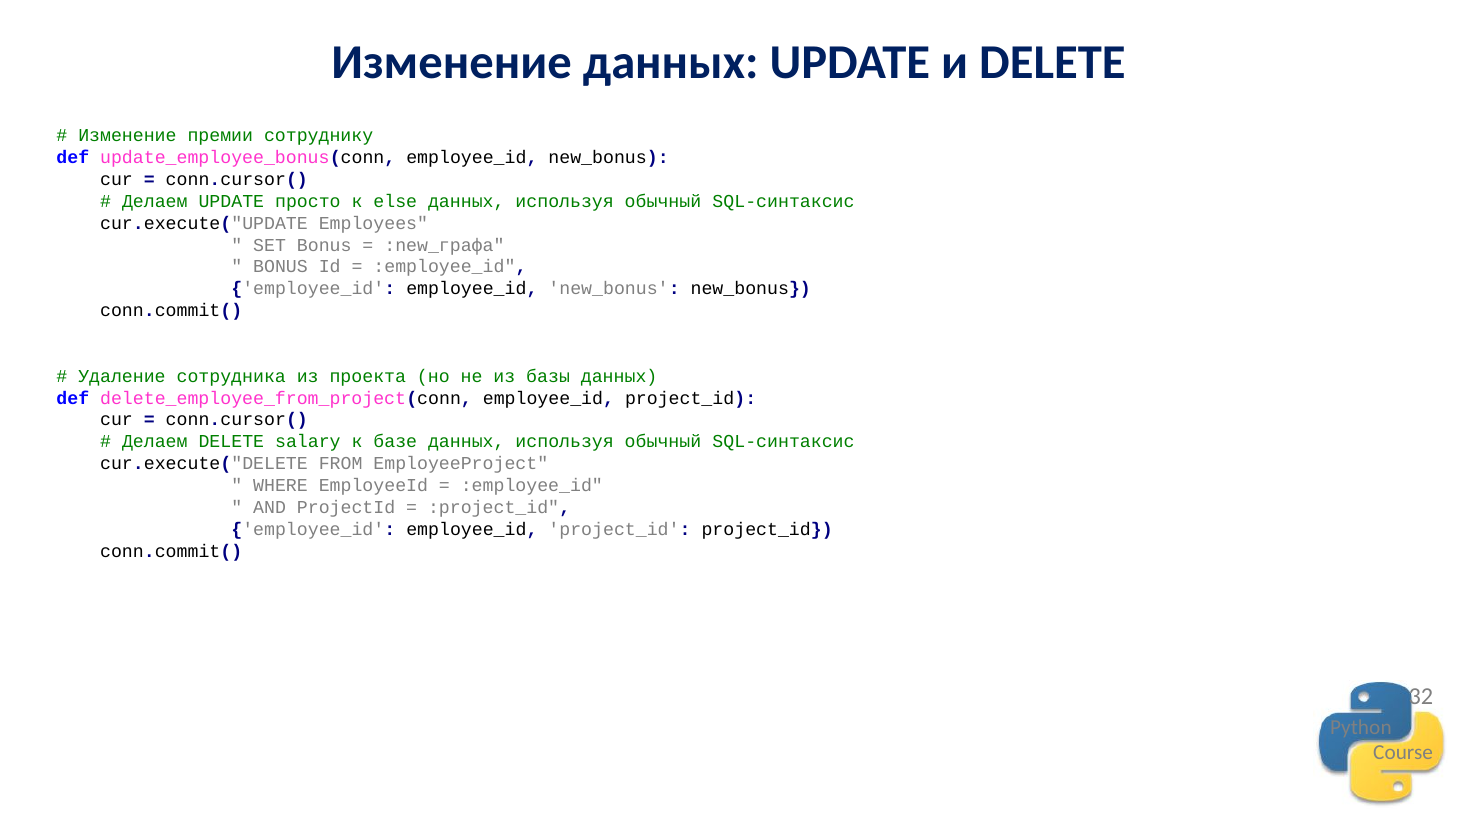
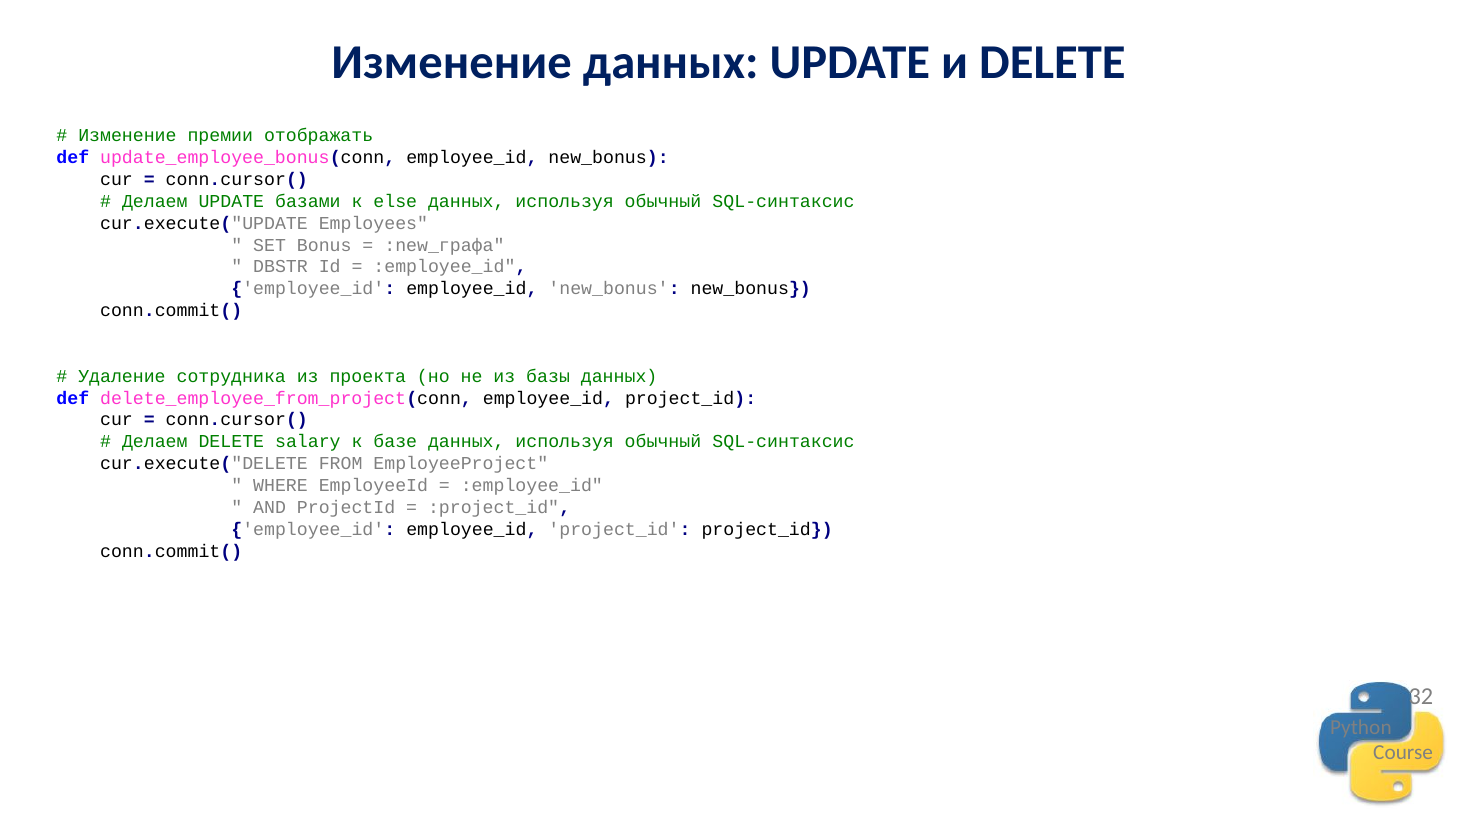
сотруднику: сотруднику -> отображать
просто: просто -> базами
BONUS at (281, 267): BONUS -> DBSTR
